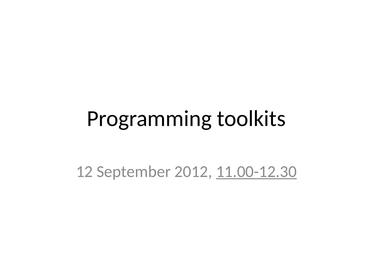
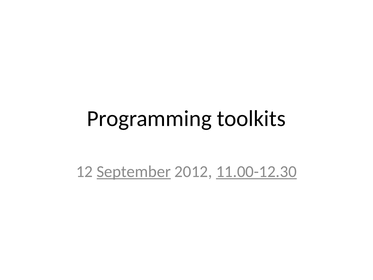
September underline: none -> present
